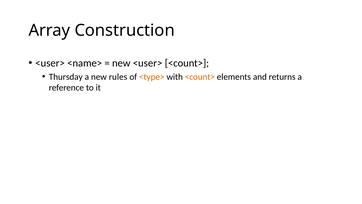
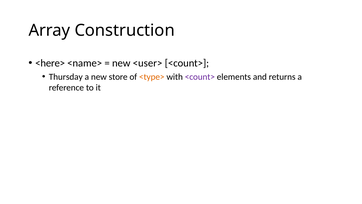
<user> at (50, 63): <user> -> <here>
rules: rules -> store
<count> at (200, 77) colour: orange -> purple
